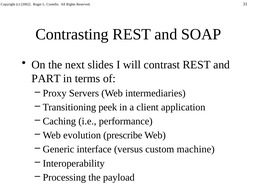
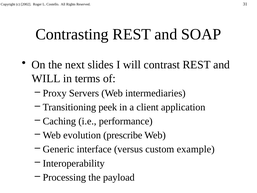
PART at (46, 78): PART -> WILL
machine: machine -> example
